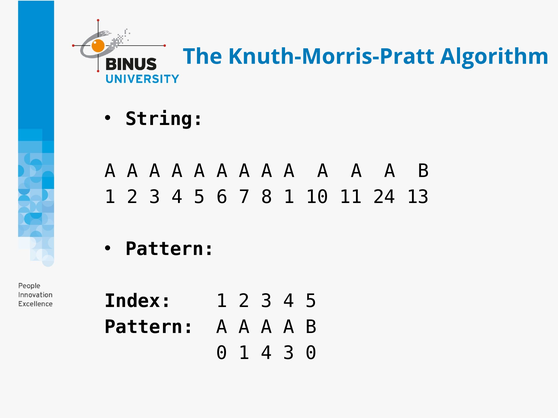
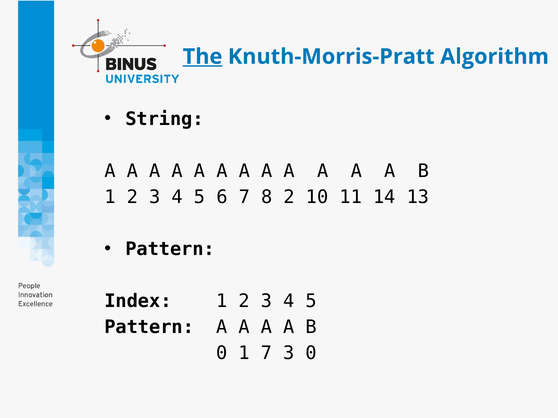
The underline: none -> present
8 1: 1 -> 2
24: 24 -> 14
1 4: 4 -> 7
